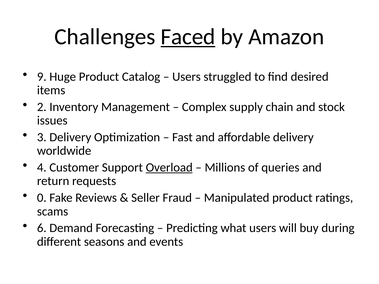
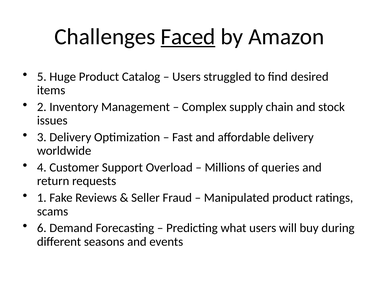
9: 9 -> 5
Overload underline: present -> none
0: 0 -> 1
